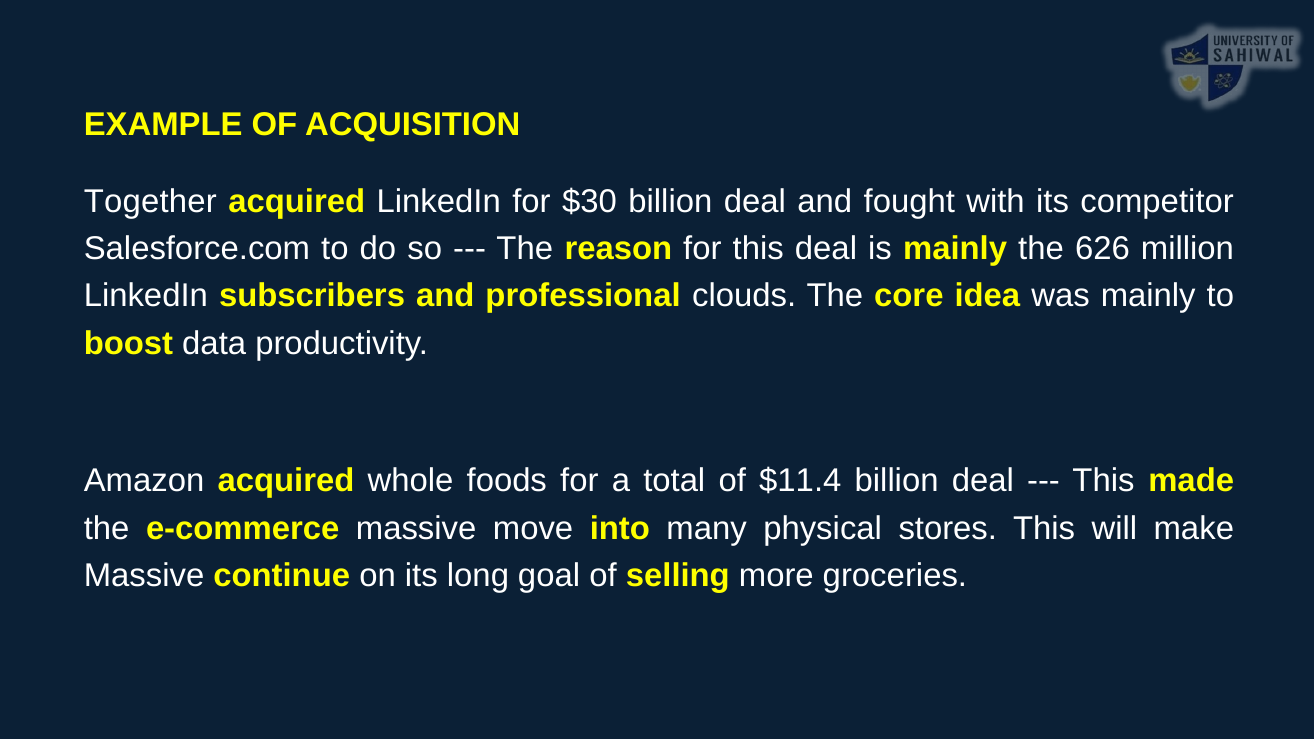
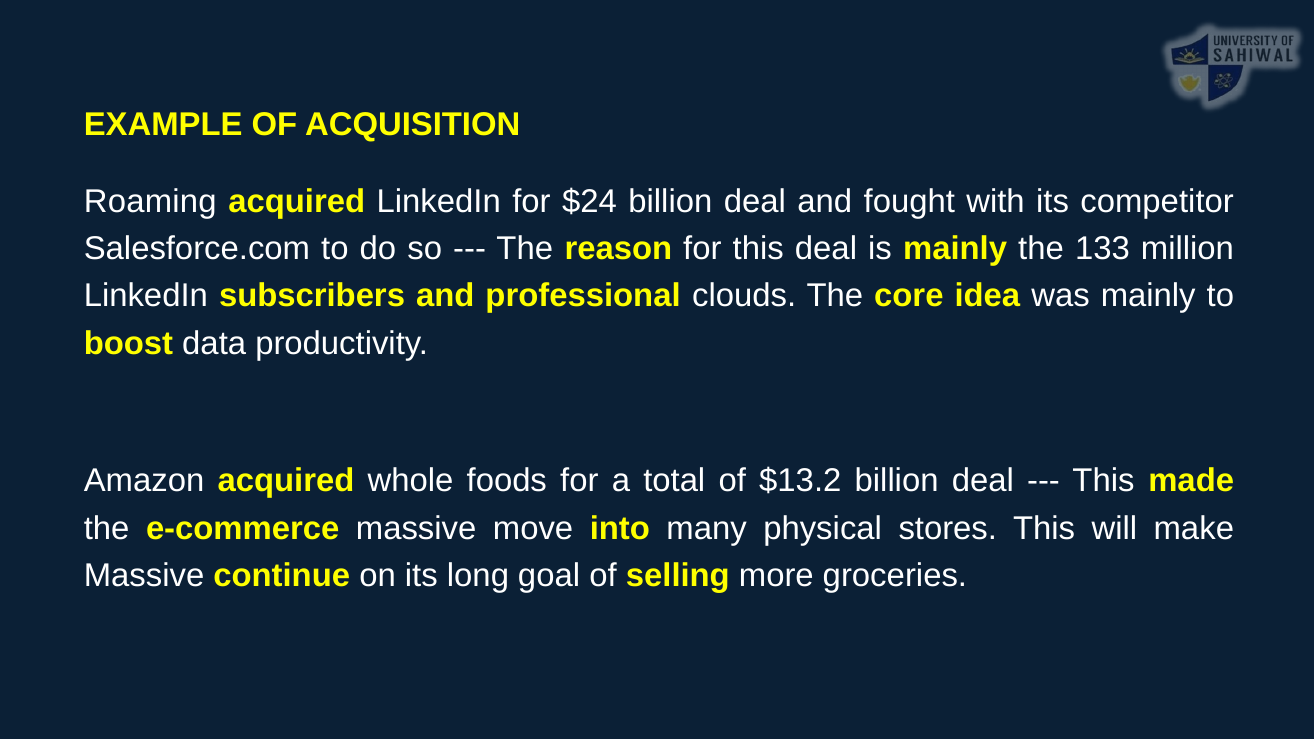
Together: Together -> Roaming
$30: $30 -> $24
626: 626 -> 133
$11.4: $11.4 -> $13.2
